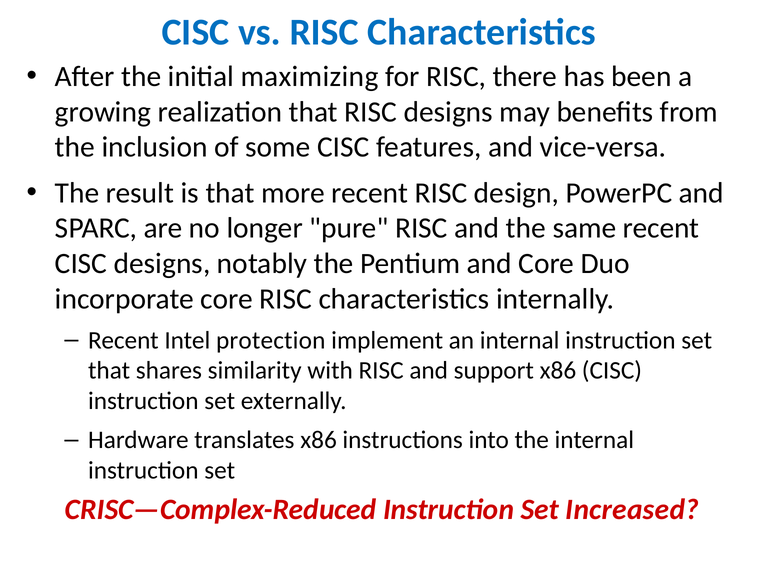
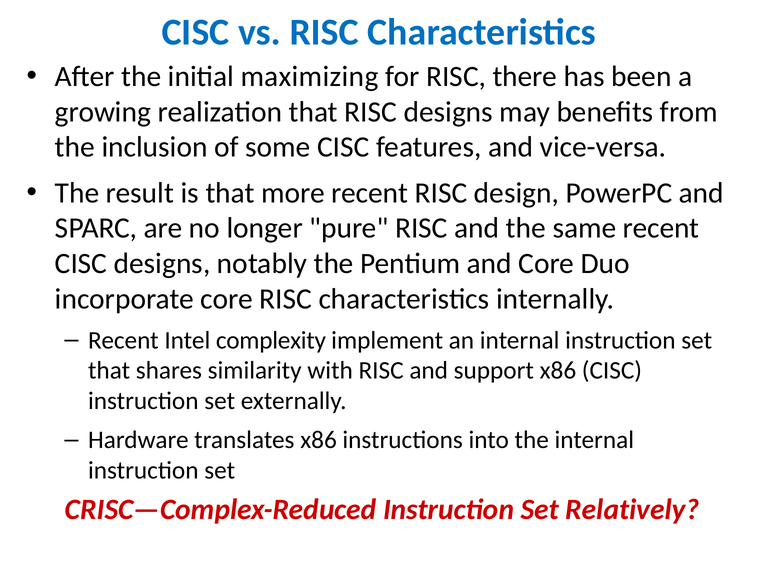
protection: protection -> complexity
Increased: Increased -> Relatively
